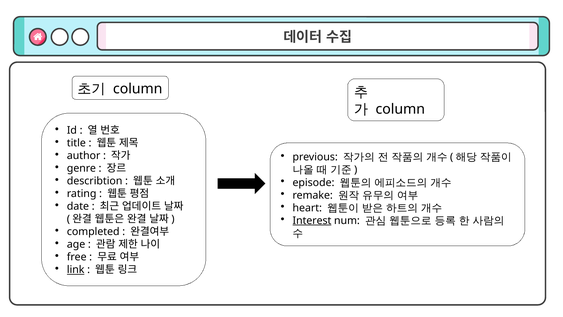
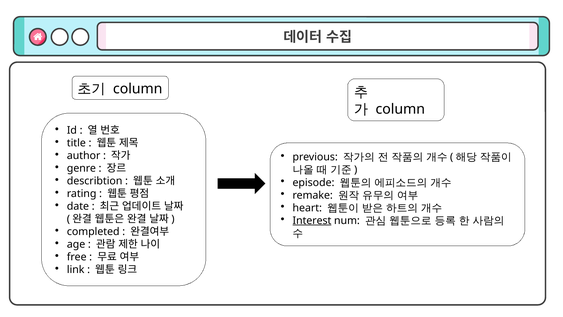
link underline: present -> none
